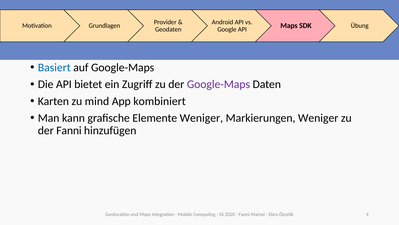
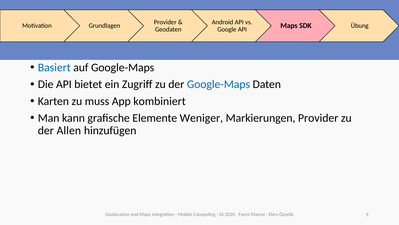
Google-Maps at (218, 84) colour: purple -> blue
mind: mind -> muss
Markierungen Weniger: Weniger -> Provider
der Fanni: Fanni -> Allen
